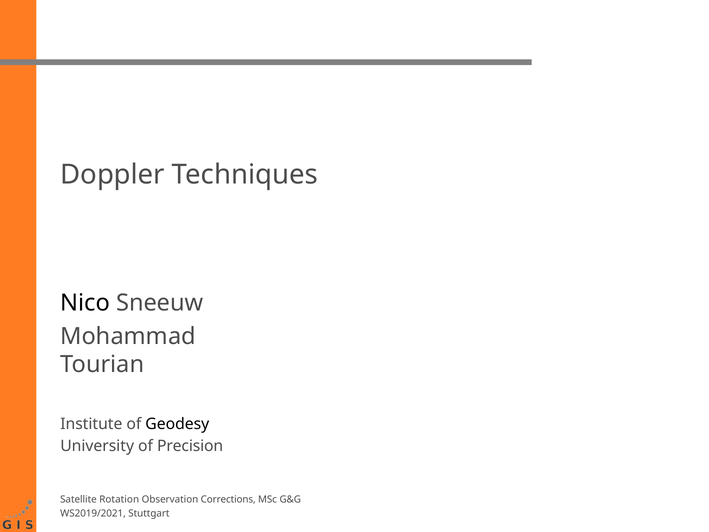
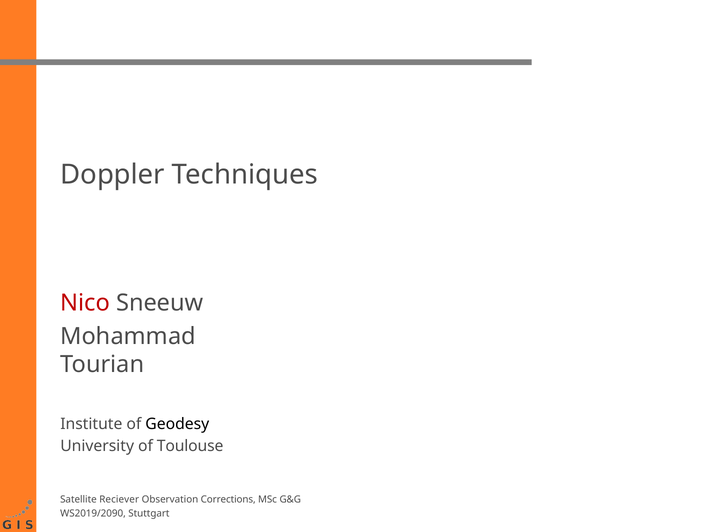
Nico colour: black -> red
Precision: Precision -> Toulouse
Rotation: Rotation -> Reciever
WS2019/2021: WS2019/2021 -> WS2019/2090
